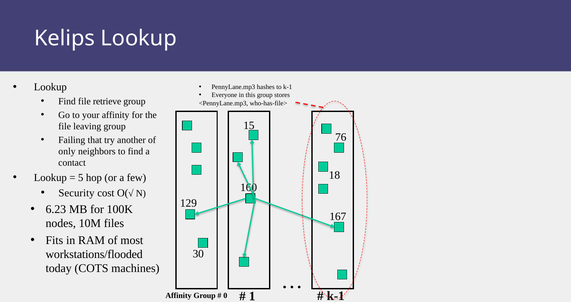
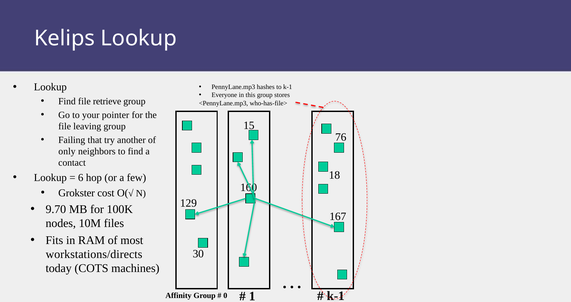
your affinity: affinity -> pointer
5: 5 -> 6
Security: Security -> Grokster
6.23: 6.23 -> 9.70
workstations/flooded: workstations/flooded -> workstations/directs
